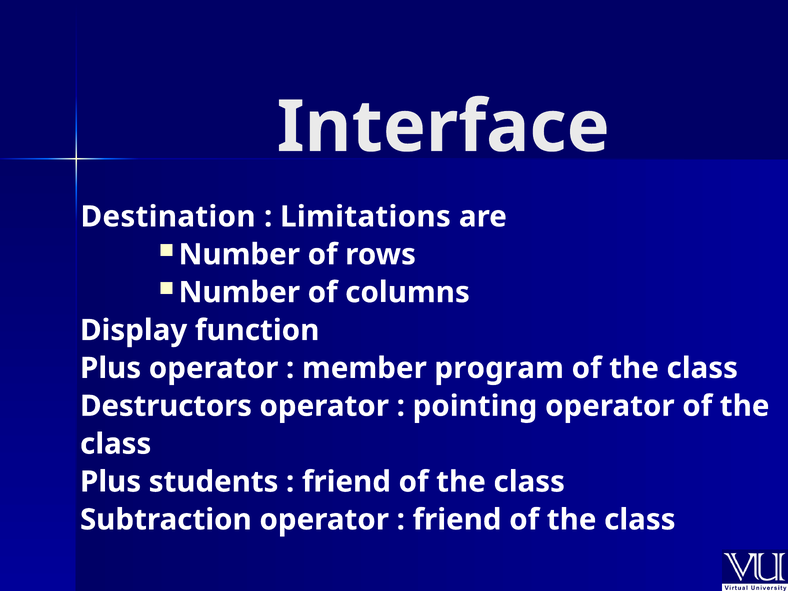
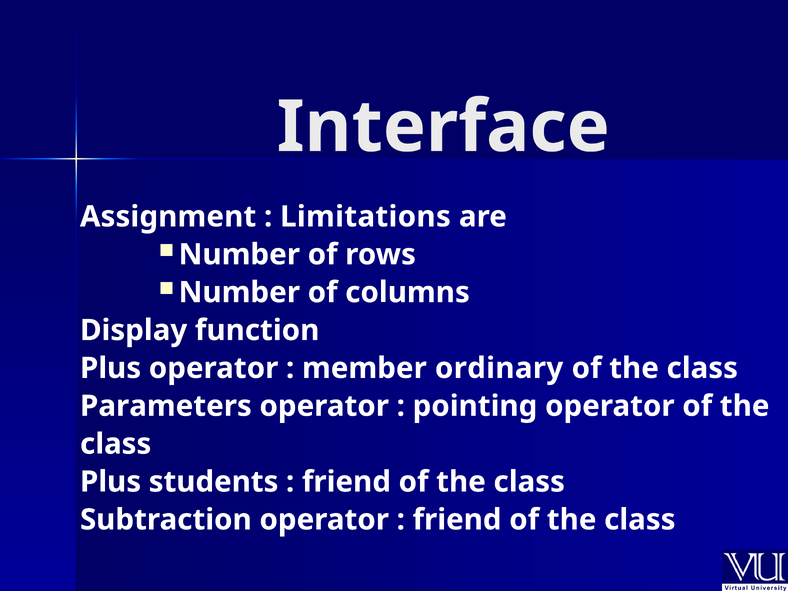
Destination: Destination -> Assignment
program: program -> ordinary
Destructors: Destructors -> Parameters
